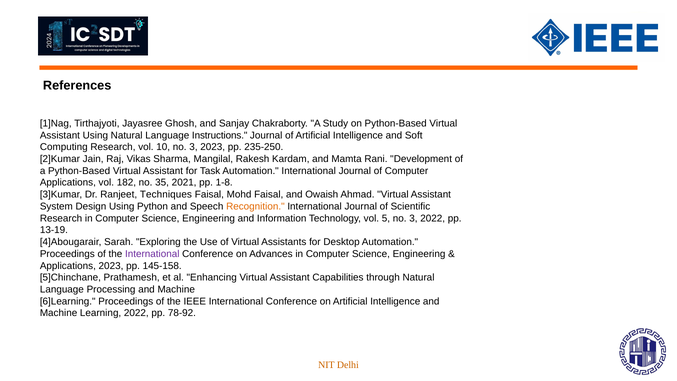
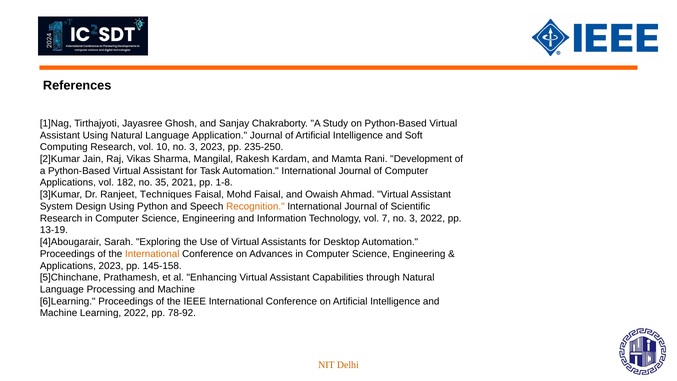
Instructions: Instructions -> Application
5: 5 -> 7
International at (152, 254) colour: purple -> orange
